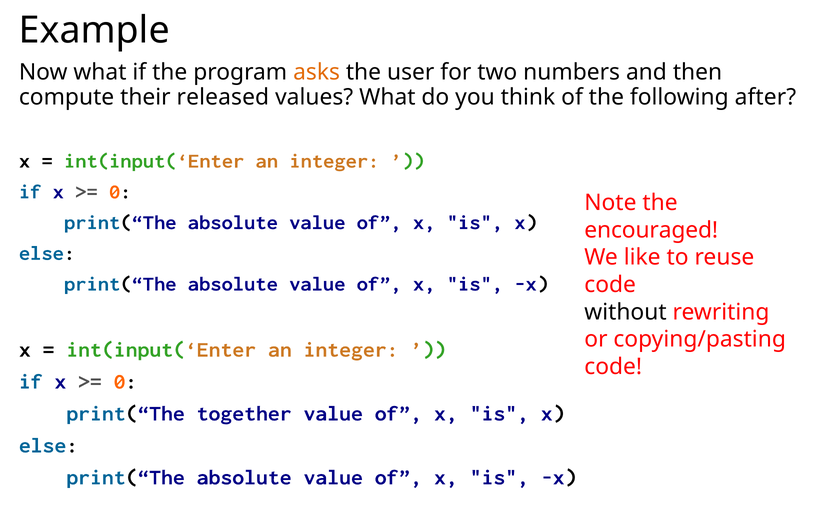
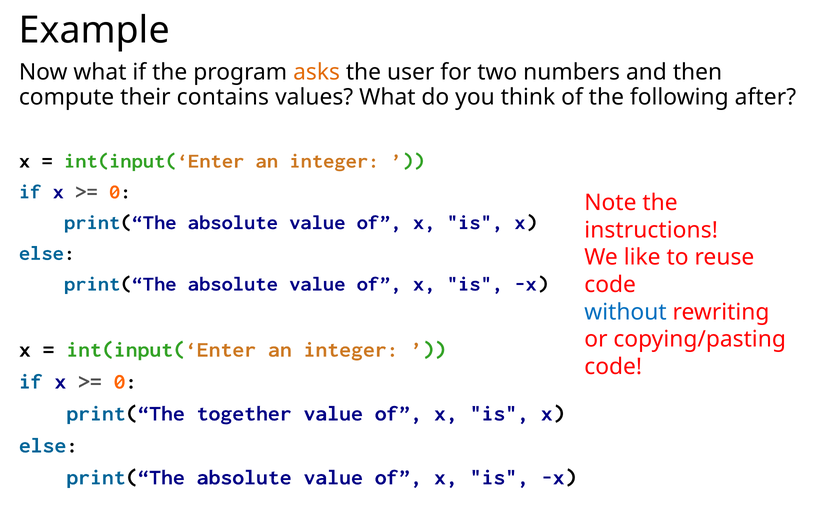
released: released -> contains
encouraged: encouraged -> instructions
without colour: black -> blue
